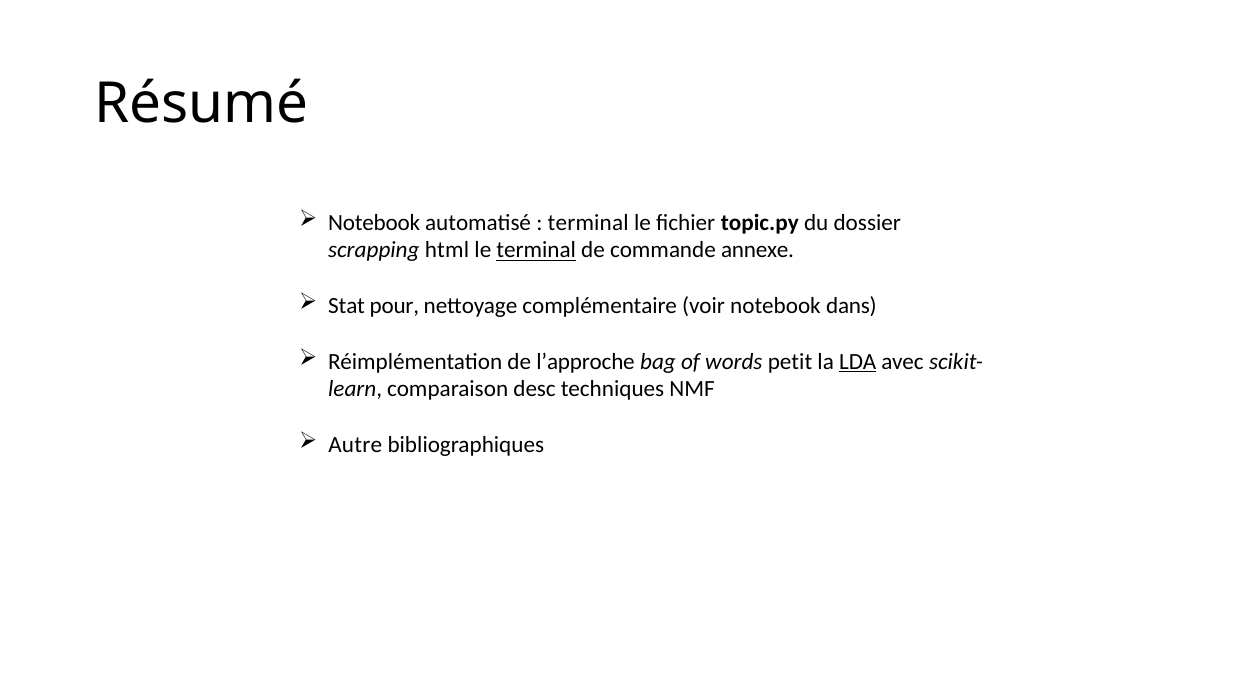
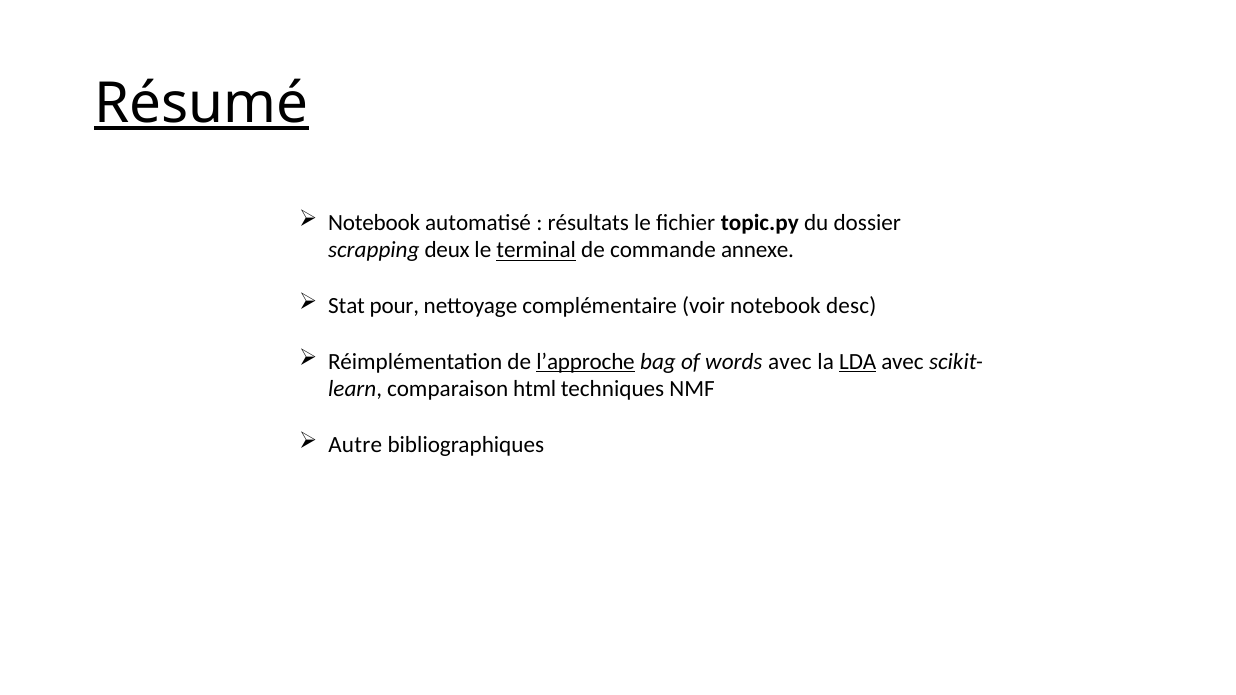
Résumé underline: none -> present
terminal at (588, 223): terminal -> résultats
html: html -> deux
dans: dans -> desc
l’approche underline: none -> present
words petit: petit -> avec
desc: desc -> html
